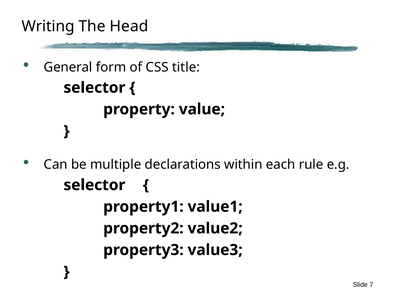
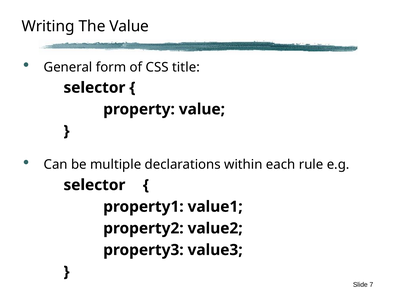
The Head: Head -> Value
